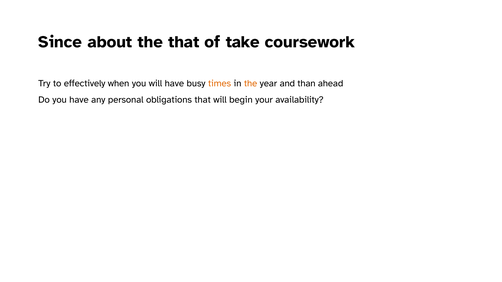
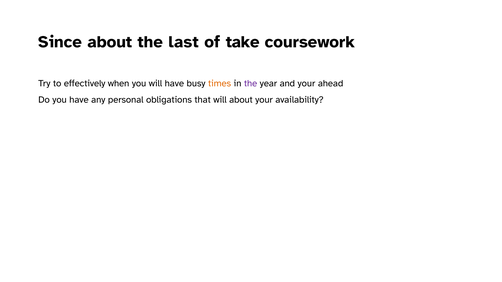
the that: that -> last
the at (251, 83) colour: orange -> purple
and than: than -> your
will begin: begin -> about
